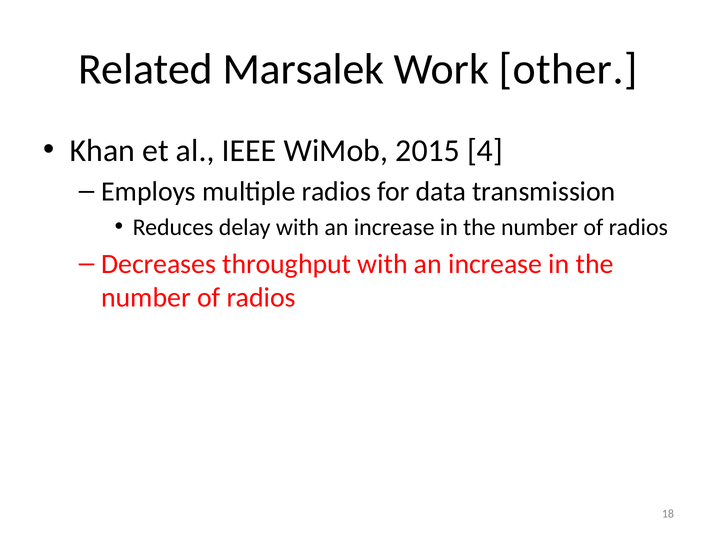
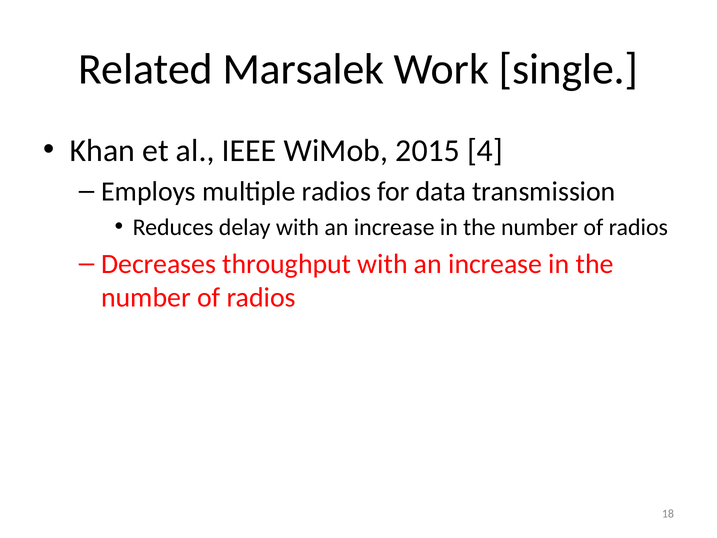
other: other -> single
